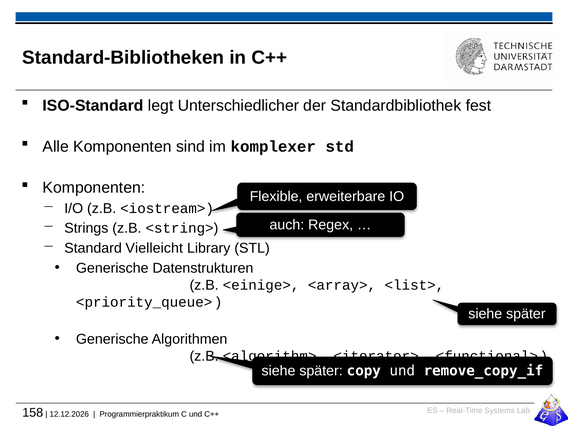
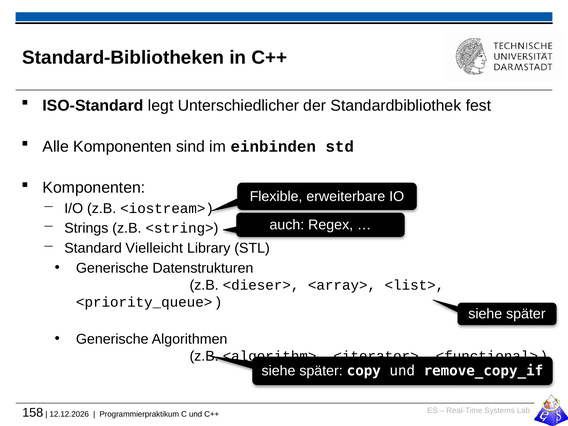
komplexer: komplexer -> einbinden
<einige>: <einige> -> <dieser>
